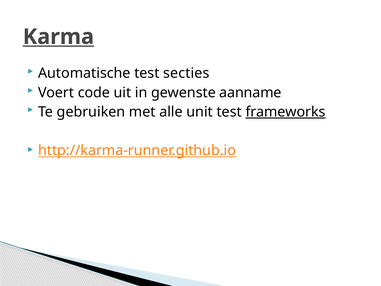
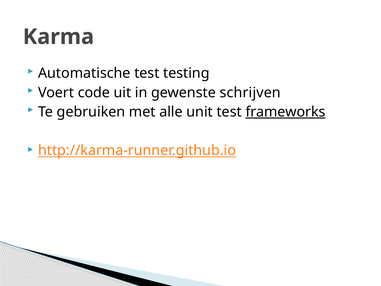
Karma underline: present -> none
secties: secties -> testing
aanname: aanname -> schrijven
